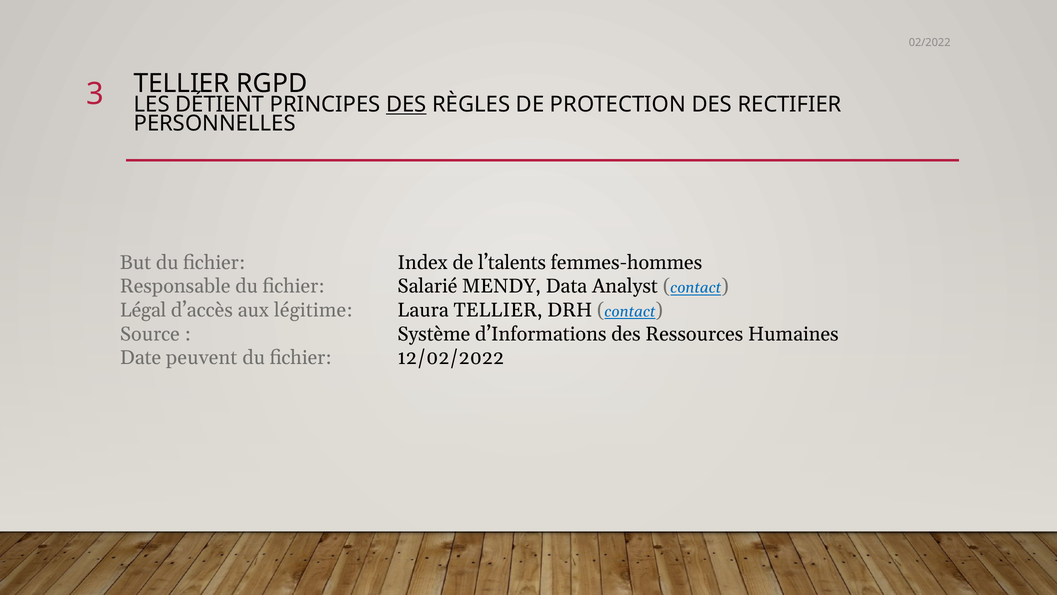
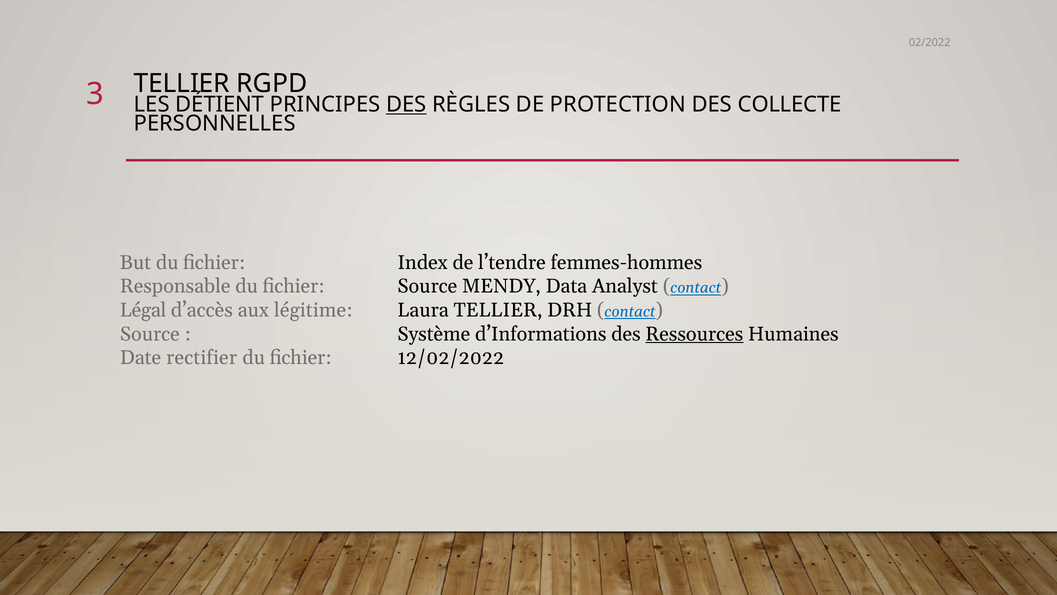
RECTIFIER: RECTIFIER -> COLLECTE
l’talents: l’talents -> l’tendre
fichier Salarié: Salarié -> Source
Ressources underline: none -> present
peuvent: peuvent -> rectifier
